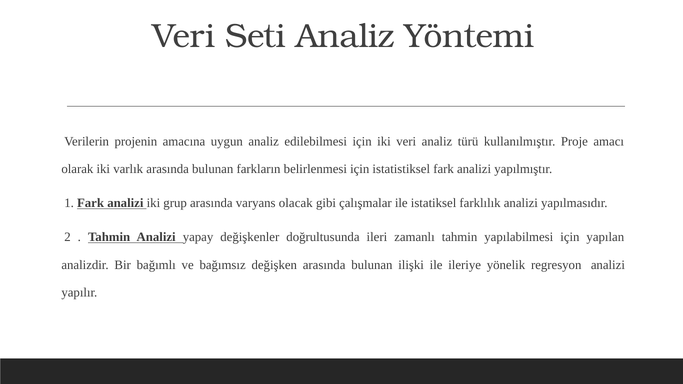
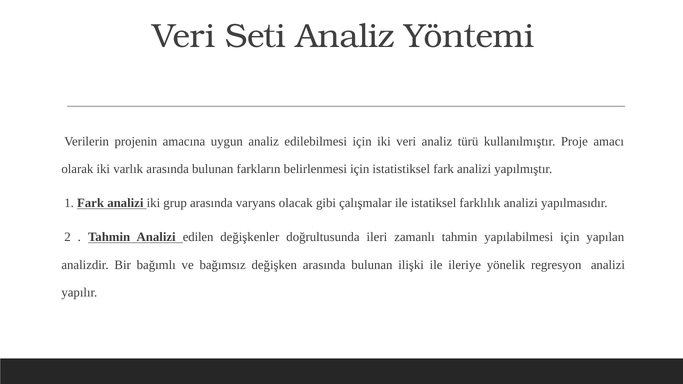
yapay: yapay -> edilen
